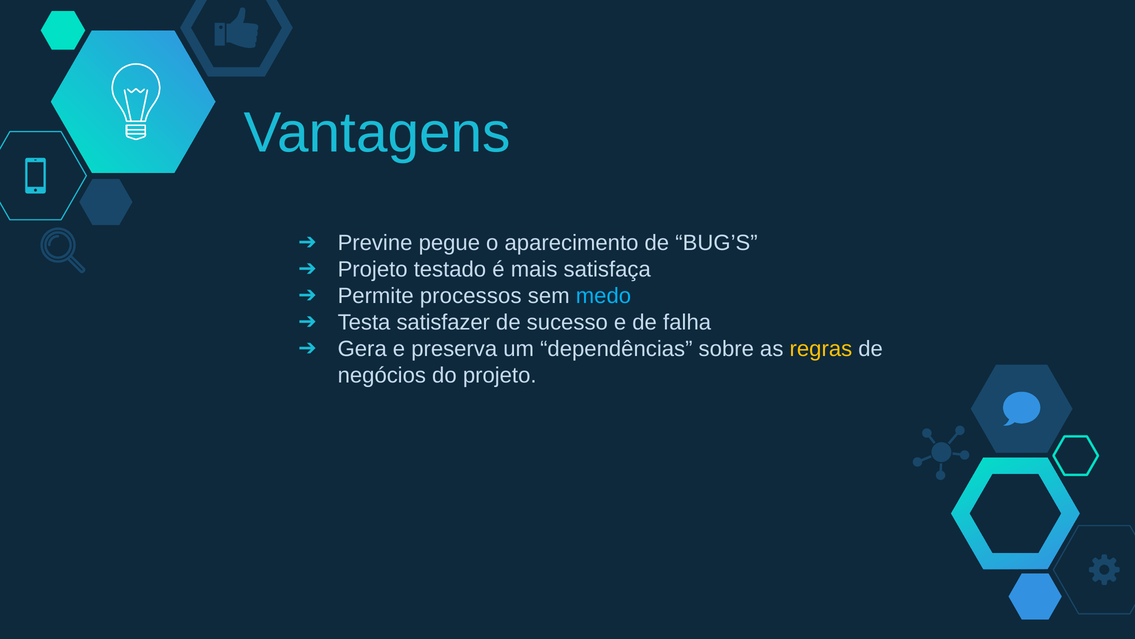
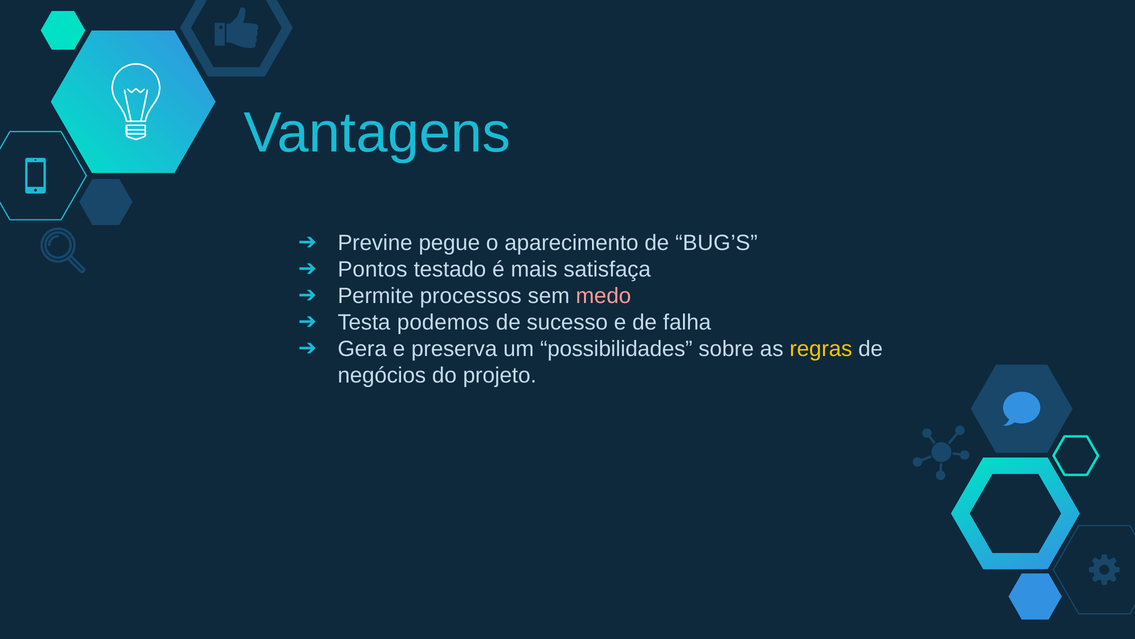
Projeto at (373, 269): Projeto -> Pontos
medo colour: light blue -> pink
satisfazer: satisfazer -> podemos
dependências: dependências -> possibilidades
